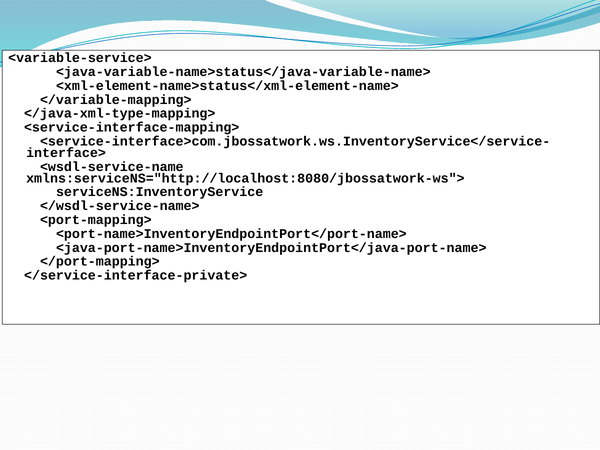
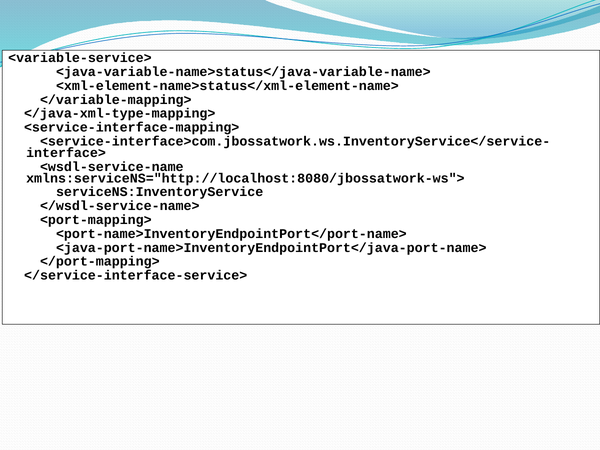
</service-interface-private>: </service-interface-private> -> </service-interface-service>
